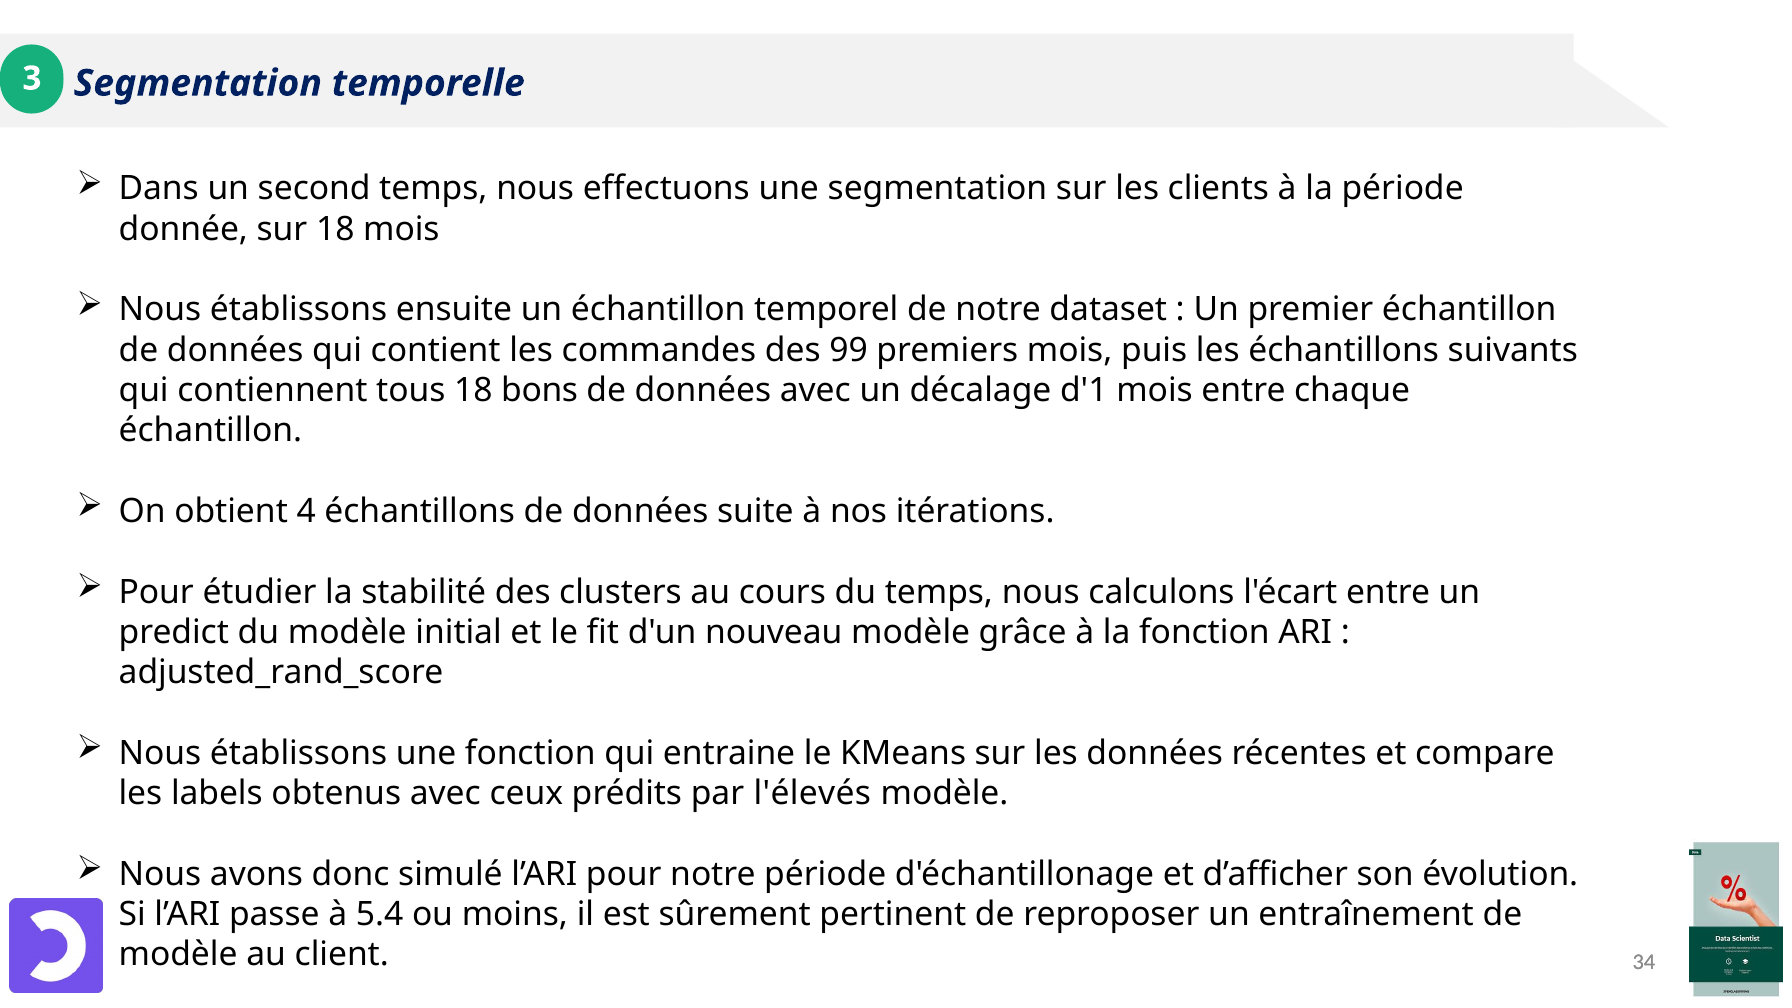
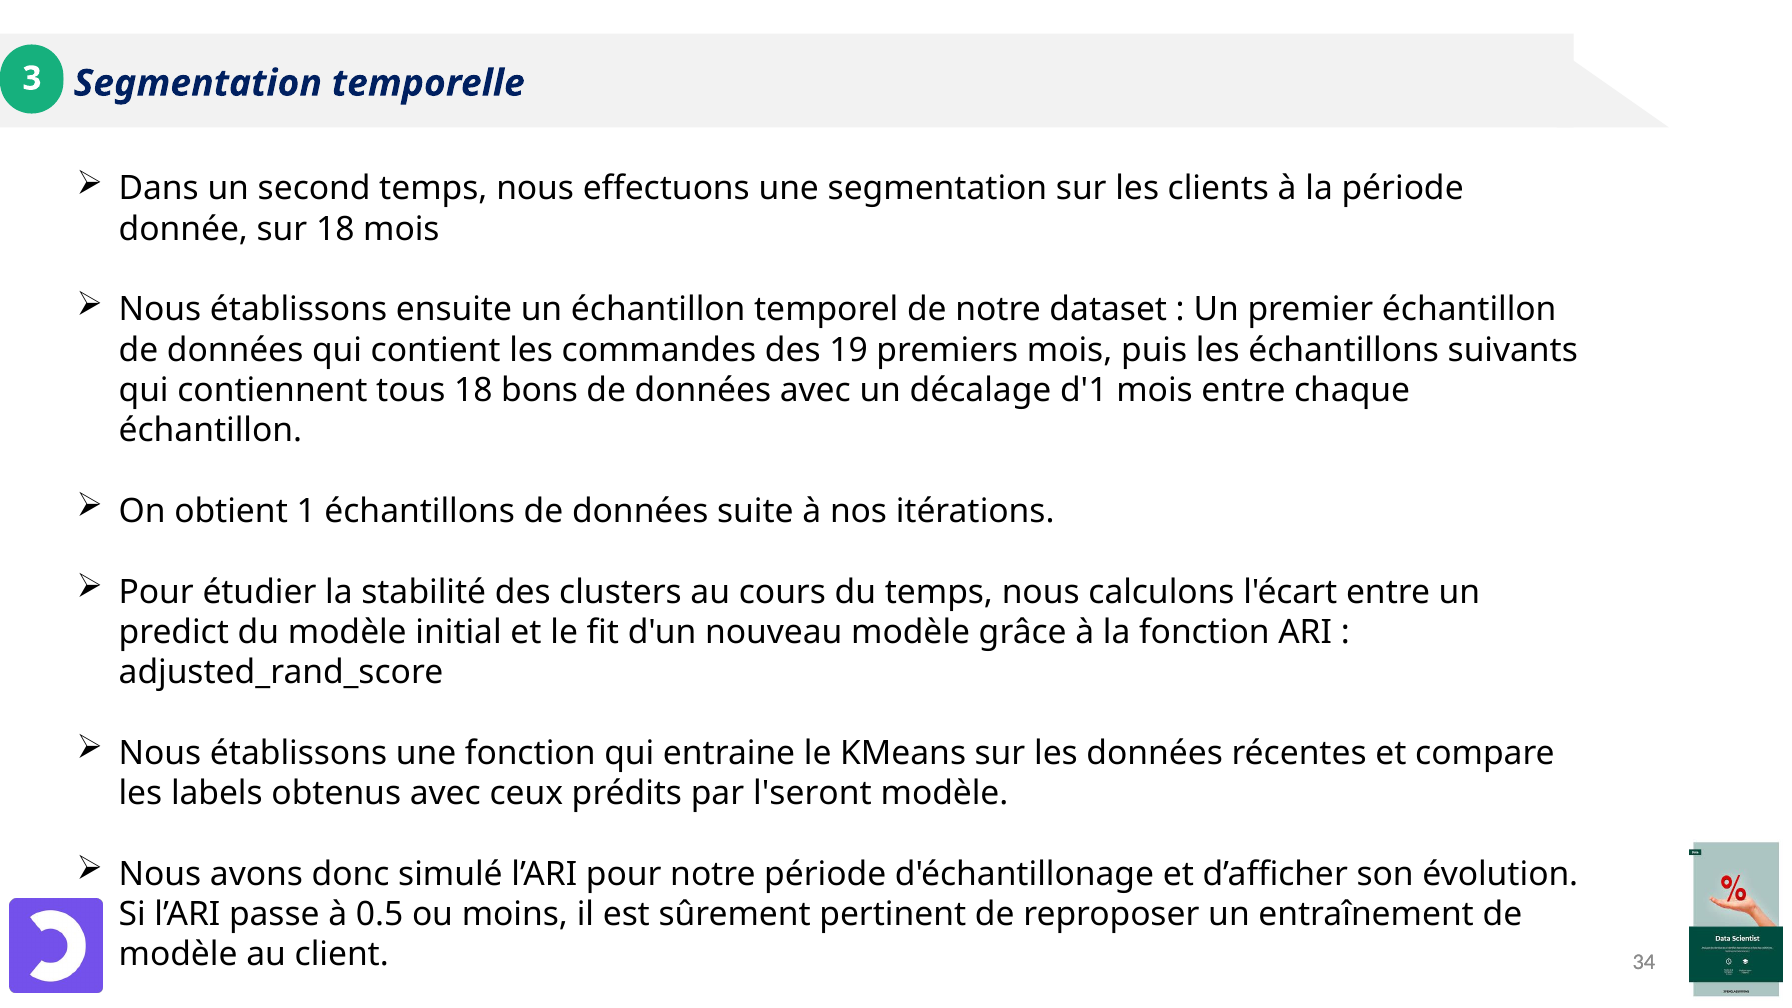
99: 99 -> 19
4: 4 -> 1
l'élevés: l'élevés -> l'seront
5.4: 5.4 -> 0.5
